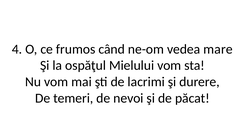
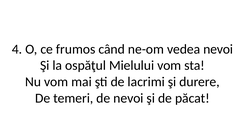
vedea mare: mare -> nevoi
